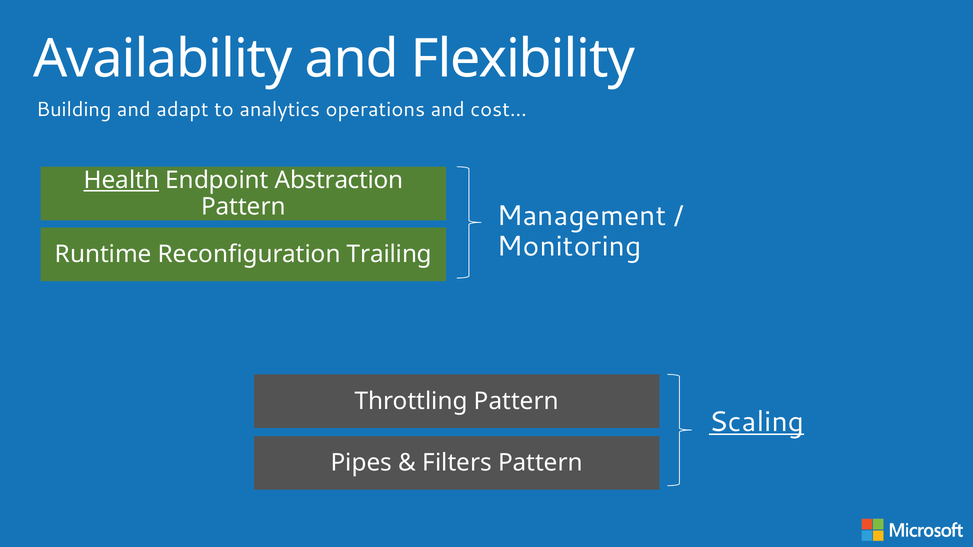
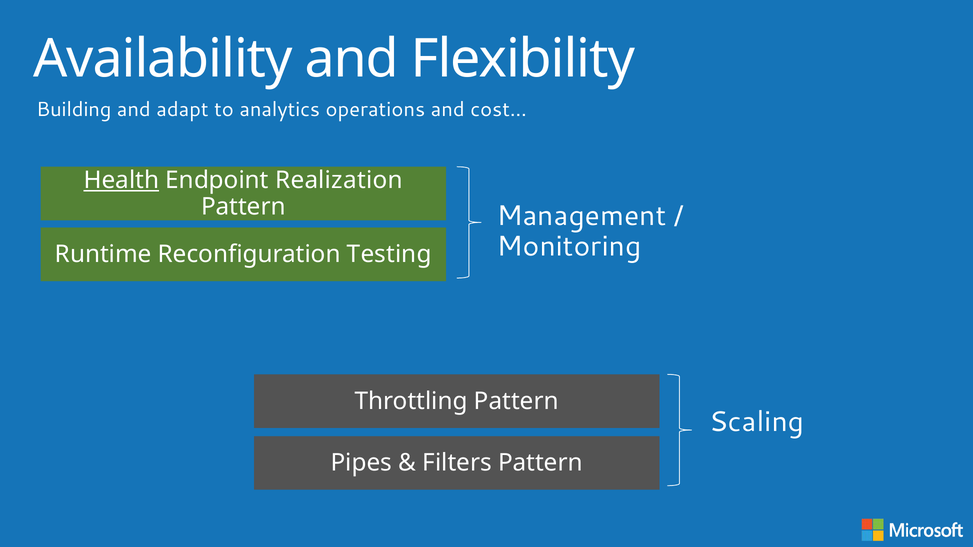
Abstraction: Abstraction -> Realization
Trailing: Trailing -> Testing
Scaling underline: present -> none
